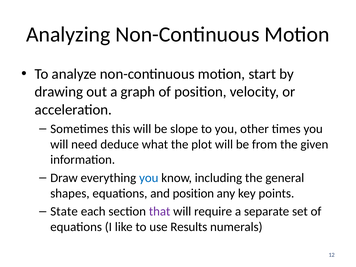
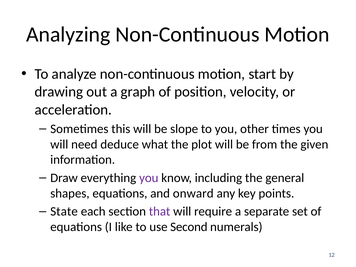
you at (149, 178) colour: blue -> purple
and position: position -> onward
Results: Results -> Second
